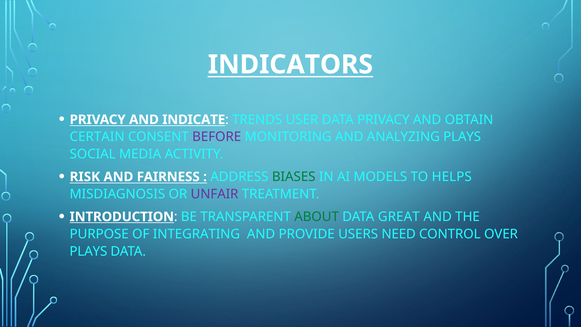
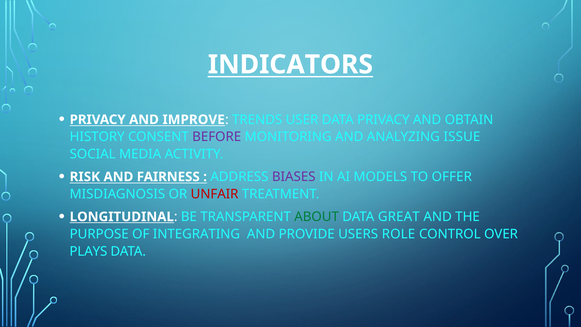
INDICATE: INDICATE -> IMPROVE
CERTAIN: CERTAIN -> HISTORY
ANALYZING PLAYS: PLAYS -> ISSUE
BIASES colour: green -> purple
HELPS: HELPS -> OFFER
UNFAIR colour: purple -> red
INTRODUCTION: INTRODUCTION -> LONGITUDINAL
NEED: NEED -> ROLE
